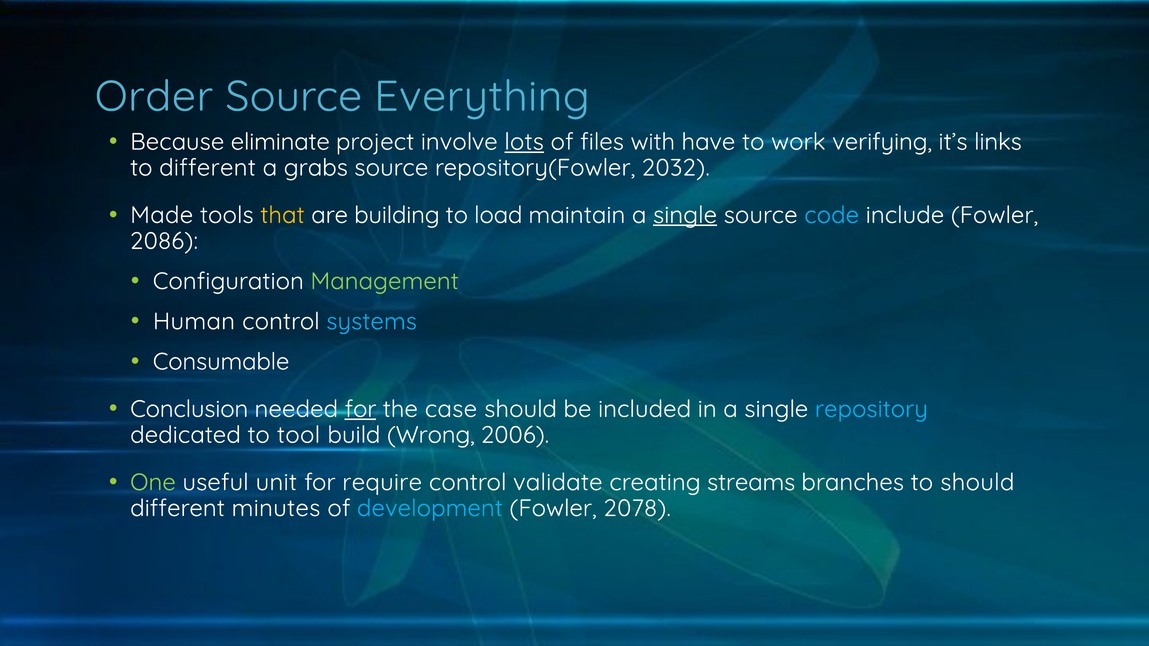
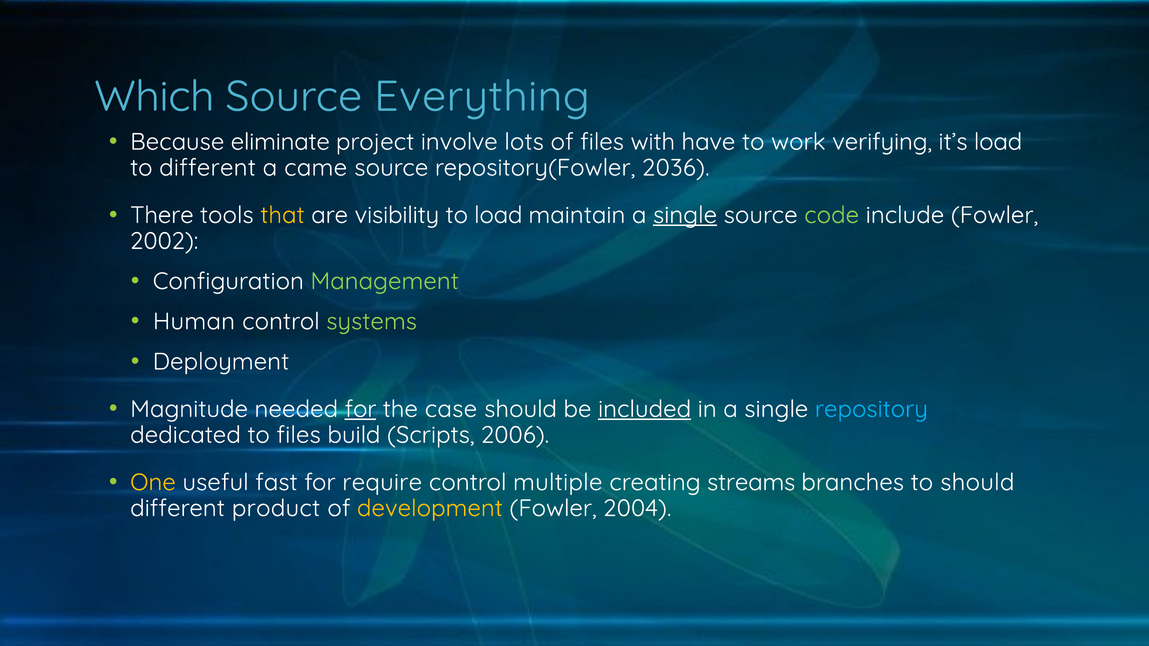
Order: Order -> Which
lots underline: present -> none
it’s links: links -> load
grabs: grabs -> came
2032: 2032 -> 2036
Made: Made -> There
building: building -> visibility
code colour: light blue -> light green
2086: 2086 -> 2002
systems colour: light blue -> light green
Consumable: Consumable -> Deployment
Conclusion: Conclusion -> Magnitude
included underline: none -> present
to tool: tool -> files
Wrong: Wrong -> Scripts
One colour: light green -> yellow
unit: unit -> fast
validate: validate -> multiple
minutes: minutes -> product
development colour: light blue -> yellow
2078: 2078 -> 2004
